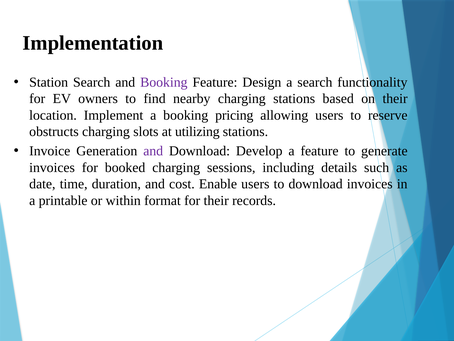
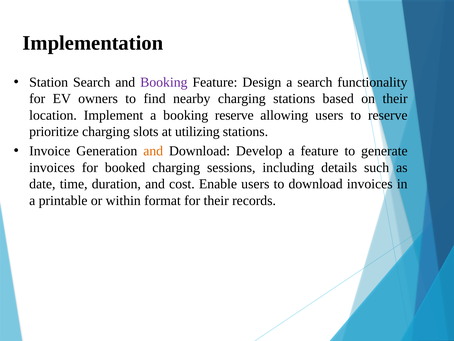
booking pricing: pricing -> reserve
obstructs: obstructs -> prioritize
and at (153, 151) colour: purple -> orange
